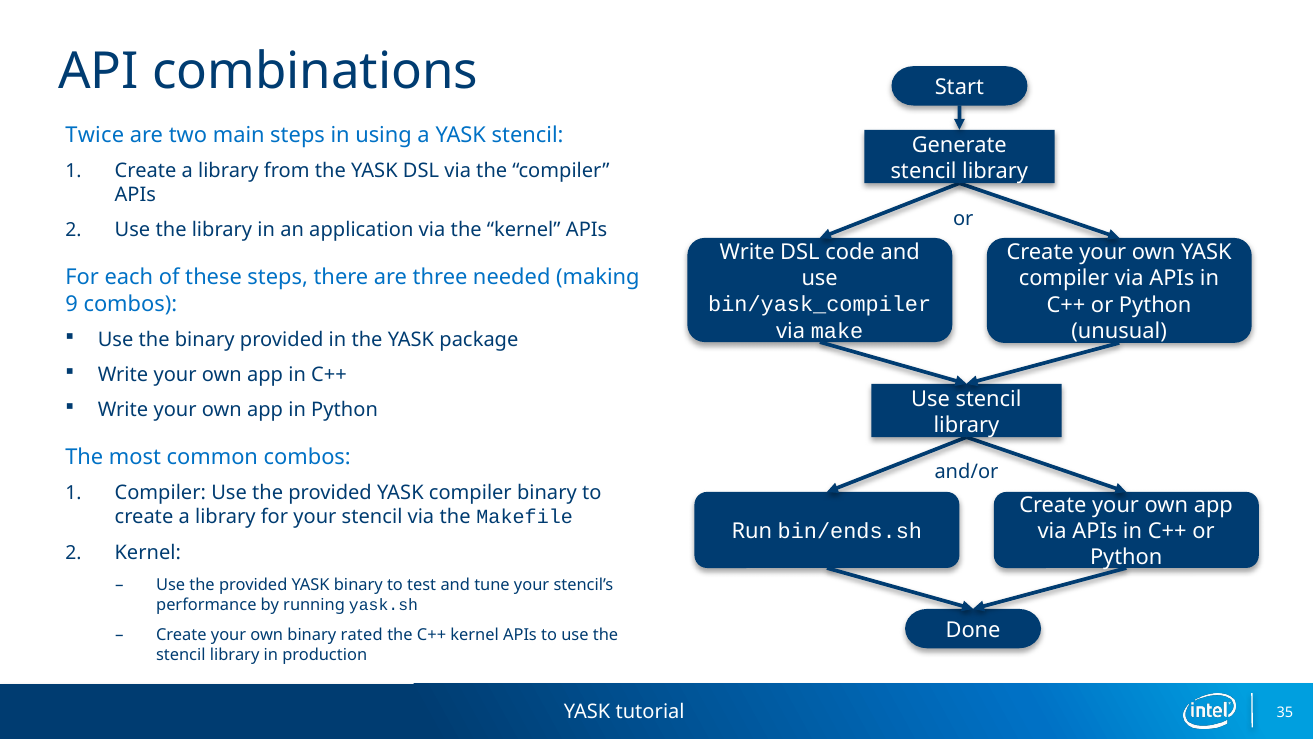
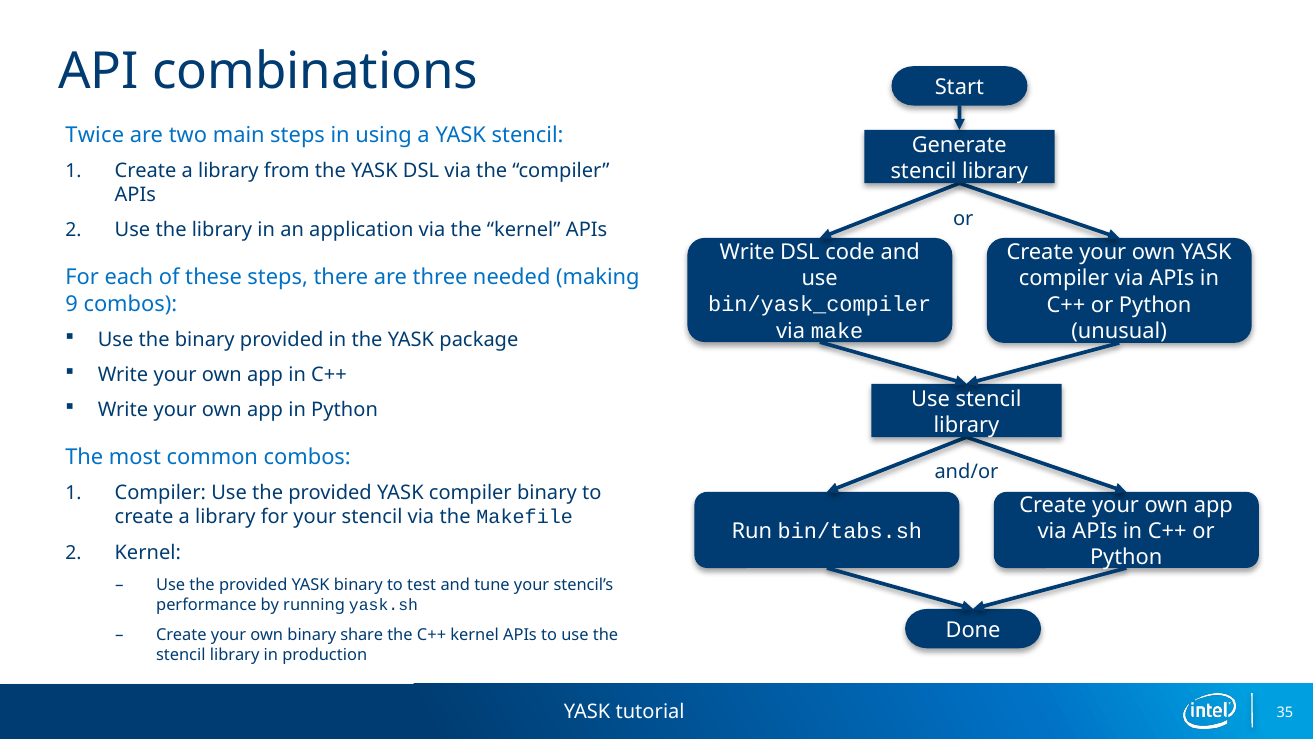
bin/ends.sh: bin/ends.sh -> bin/tabs.sh
rated: rated -> share
